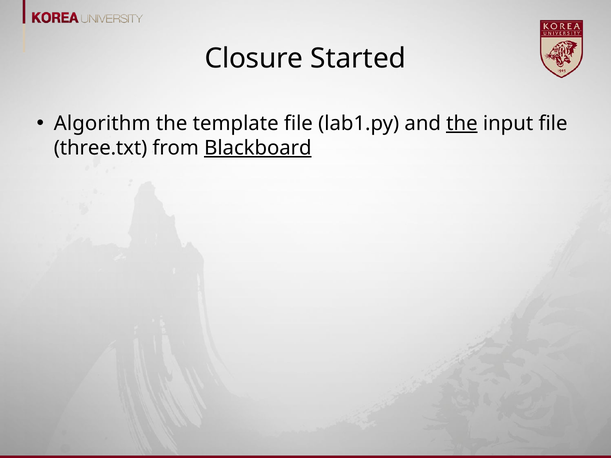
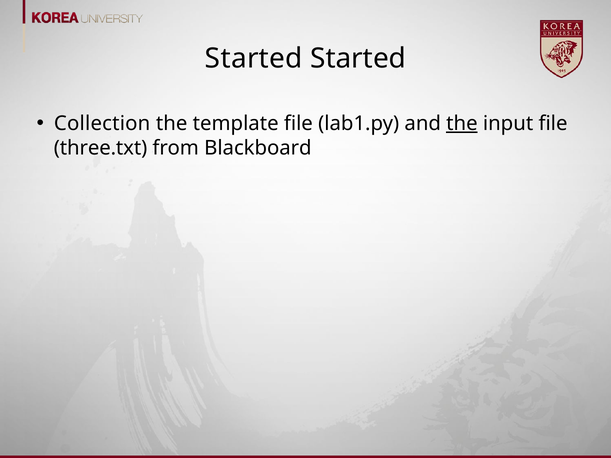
Closure at (254, 58): Closure -> Started
Algorithm: Algorithm -> Collection
Blackboard underline: present -> none
